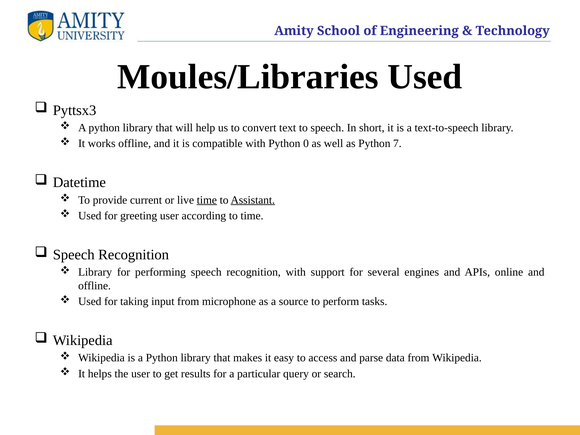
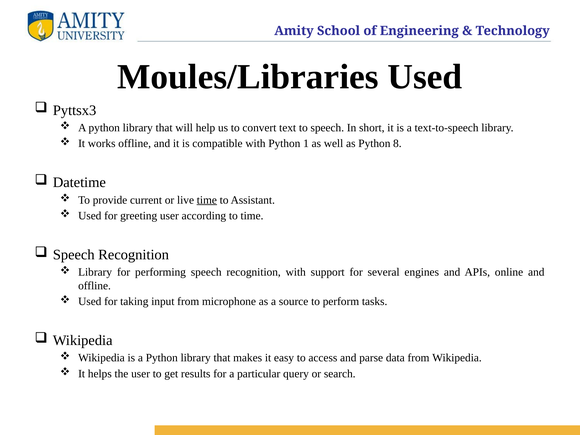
0: 0 -> 1
7: 7 -> 8
Assistant underline: present -> none
